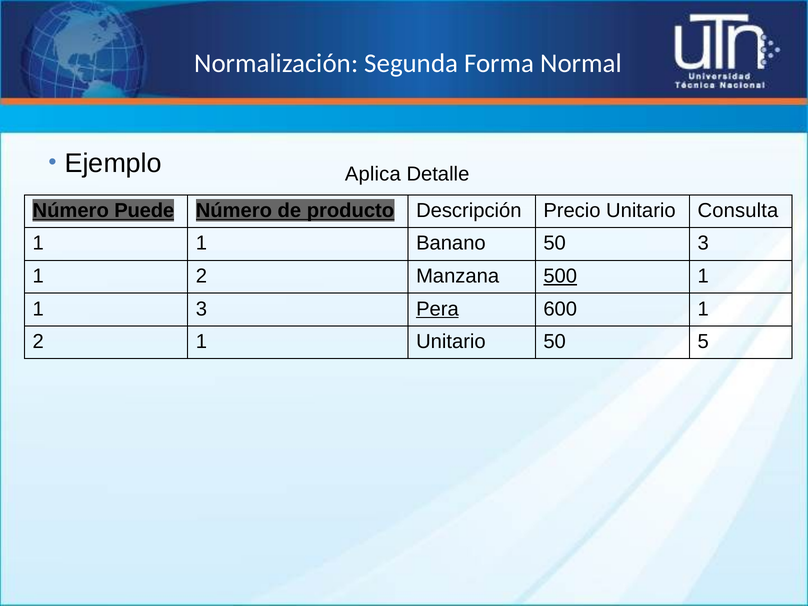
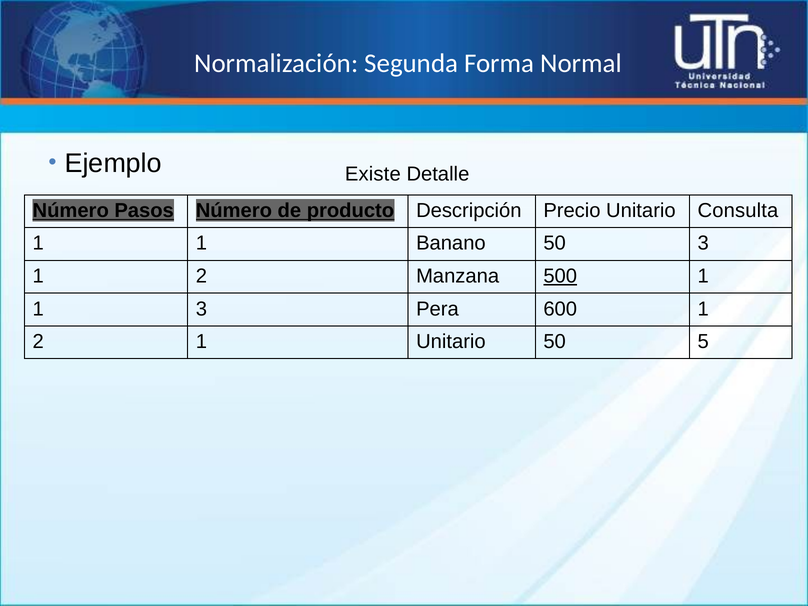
Aplica: Aplica -> Existe
Puede: Puede -> Pasos
Pera underline: present -> none
